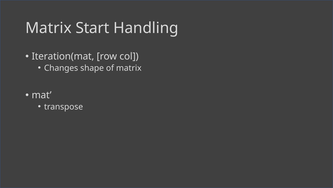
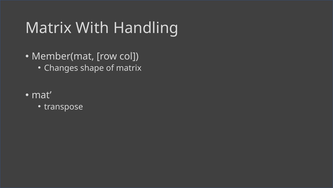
Start: Start -> With
Iteration(mat: Iteration(mat -> Member(mat
